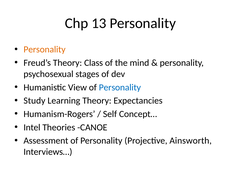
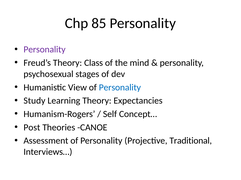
13: 13 -> 85
Personality at (45, 50) colour: orange -> purple
Intel: Intel -> Post
Ainsworth: Ainsworth -> Traditional
